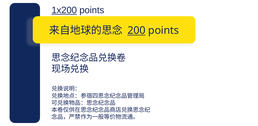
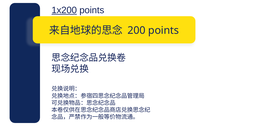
200 underline: present -> none
